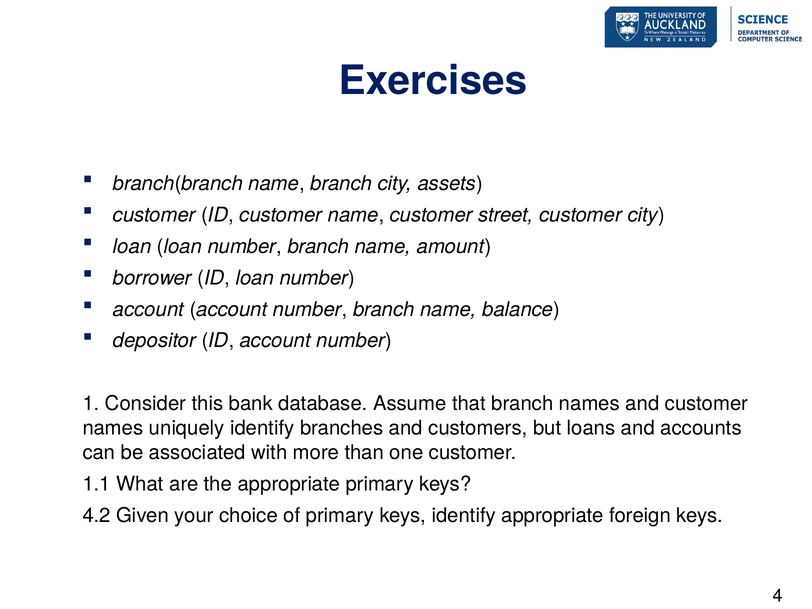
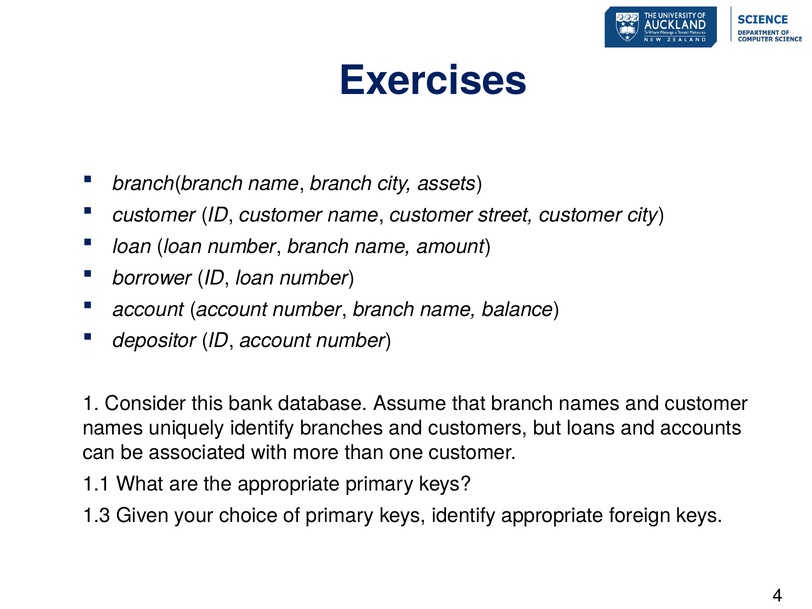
4.2: 4.2 -> 1.3
